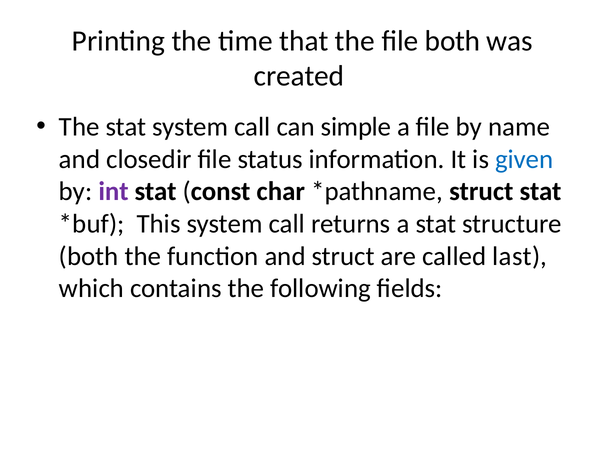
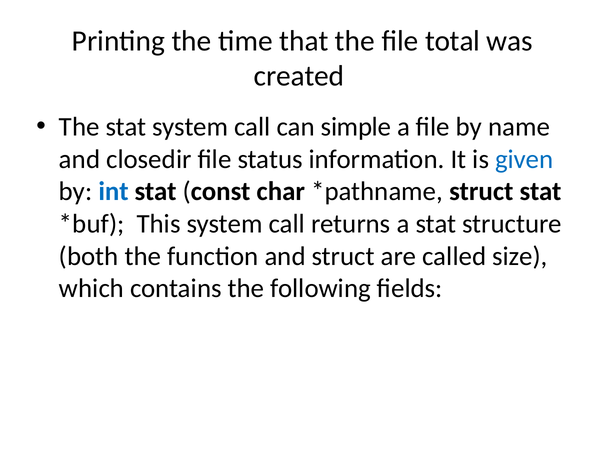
file both: both -> total
int colour: purple -> blue
last: last -> size
